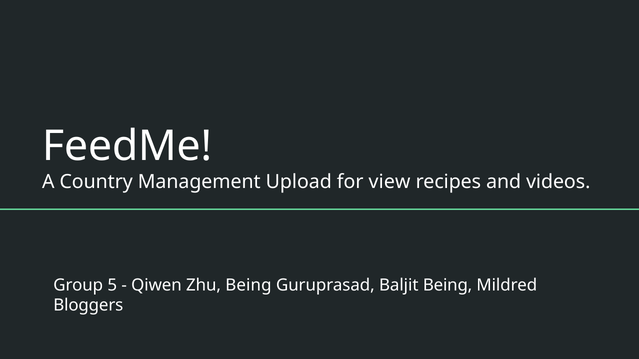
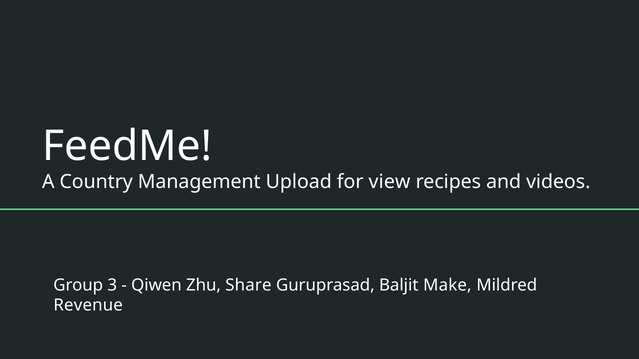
5: 5 -> 3
Zhu Being: Being -> Share
Baljit Being: Being -> Make
Bloggers: Bloggers -> Revenue
